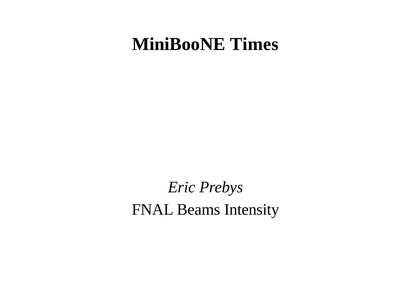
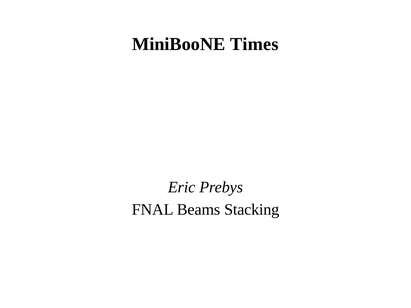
Intensity: Intensity -> Stacking
